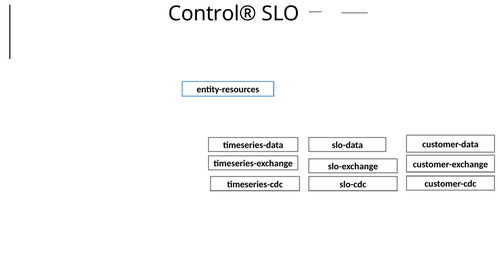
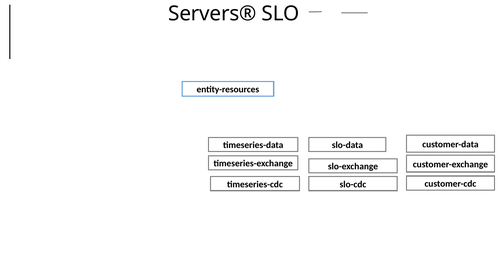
Control®: Control® -> Servers®
